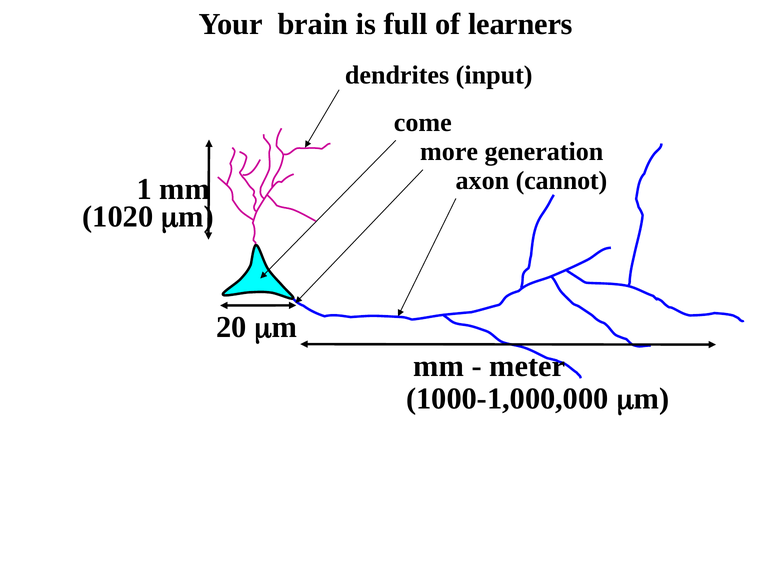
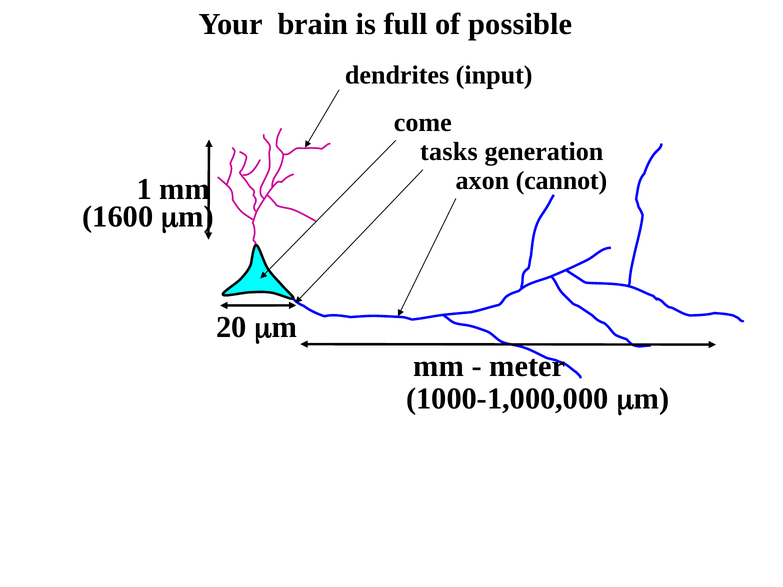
learners: learners -> possible
more: more -> tasks
1020: 1020 -> 1600
